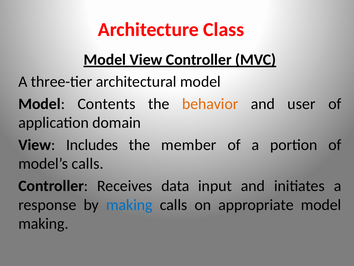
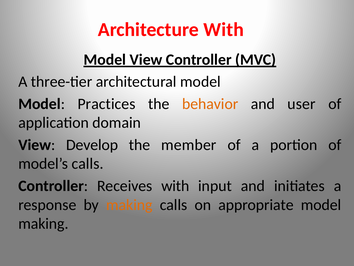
Architecture Class: Class -> With
Contents: Contents -> Practices
Includes: Includes -> Develop
Receives data: data -> with
making at (129, 204) colour: blue -> orange
